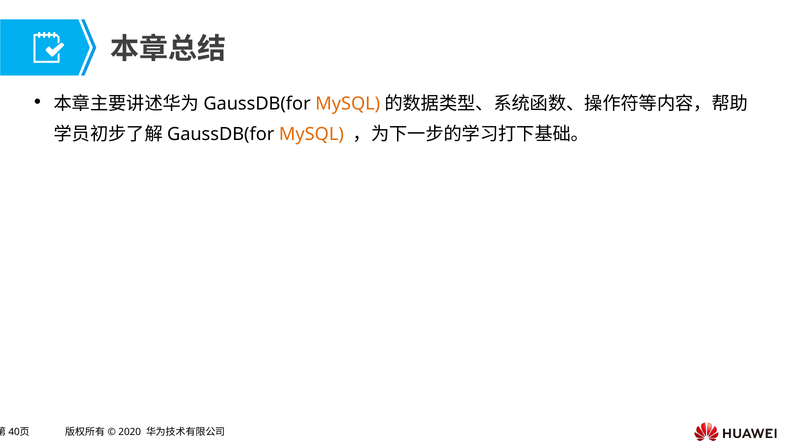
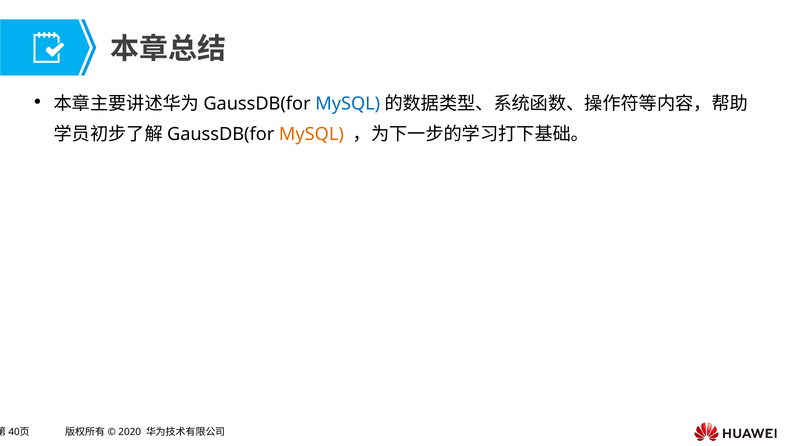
MySQL at (348, 104) colour: orange -> blue
